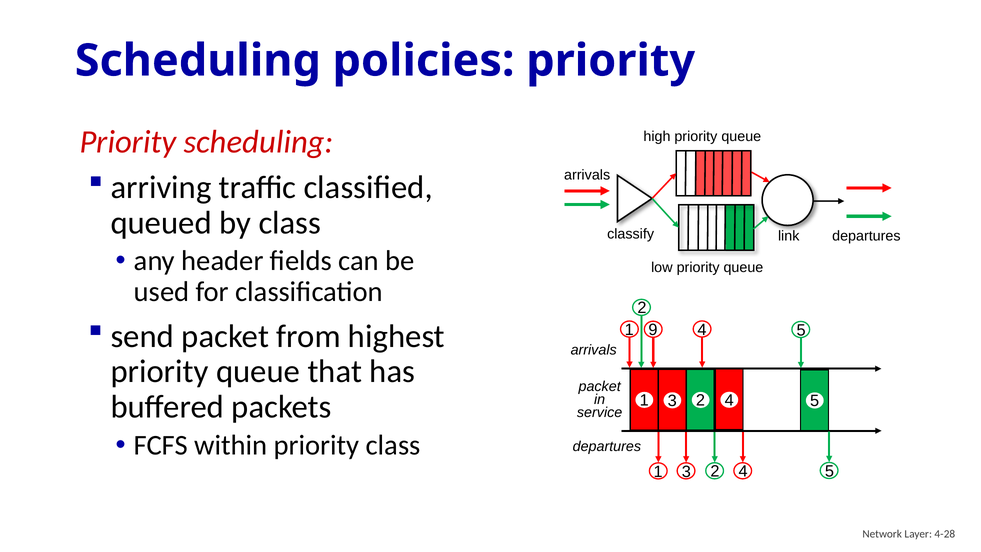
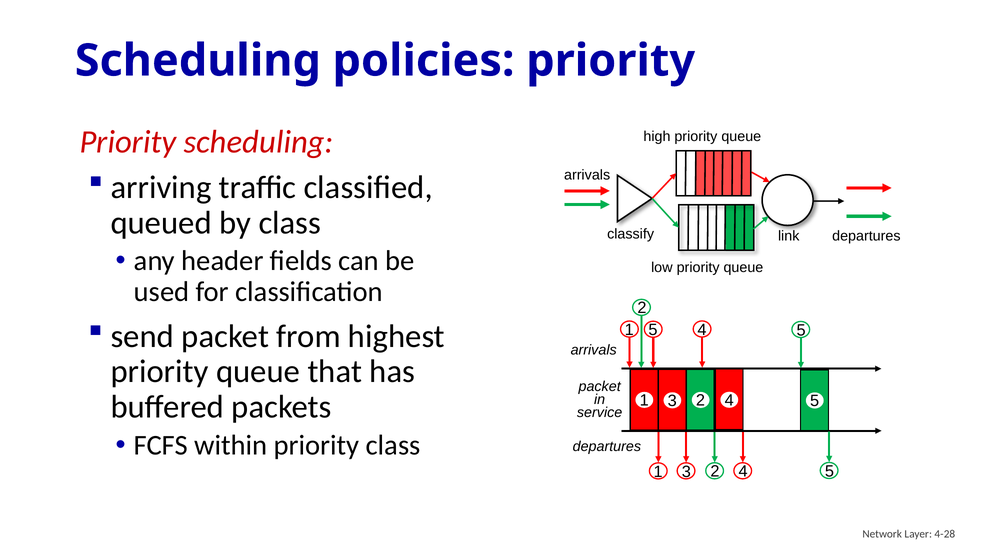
1 9: 9 -> 5
